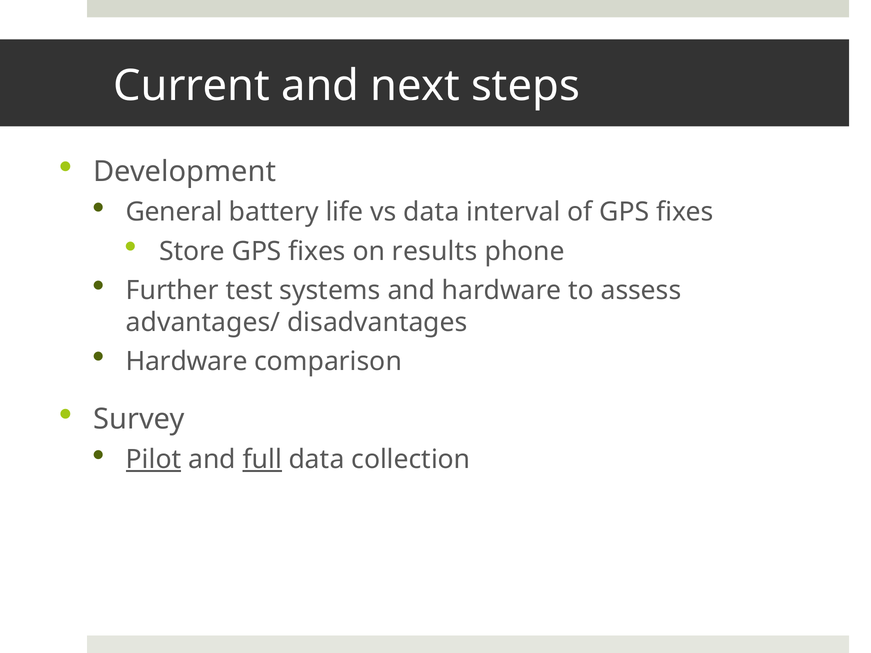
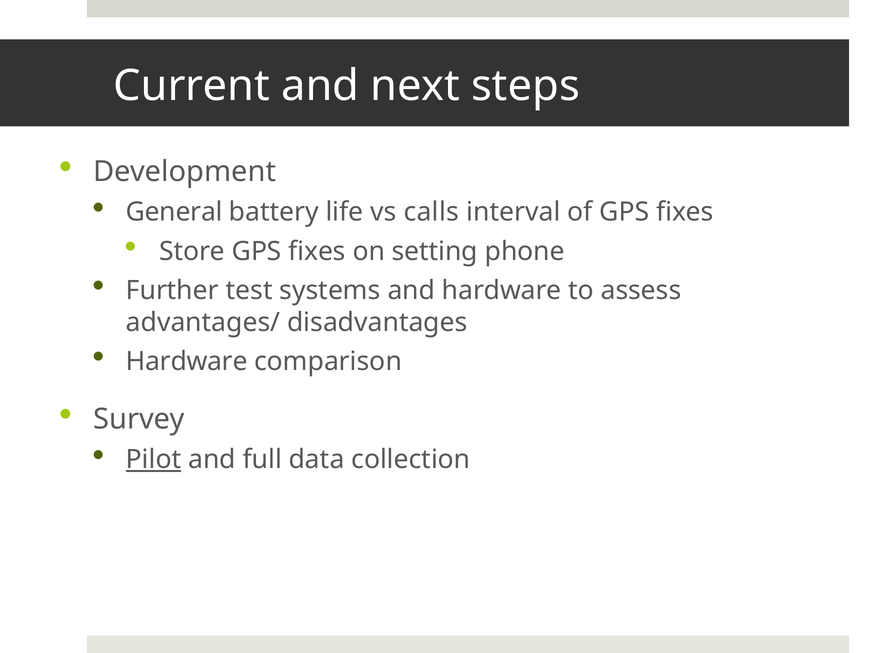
vs data: data -> calls
results: results -> setting
full underline: present -> none
